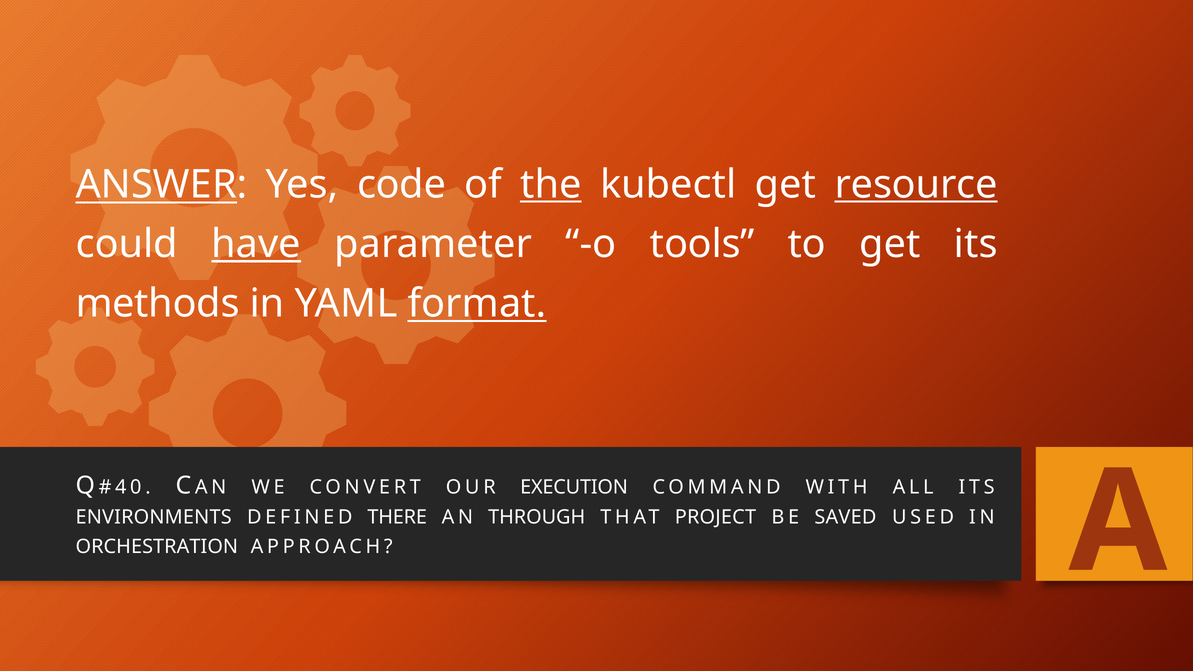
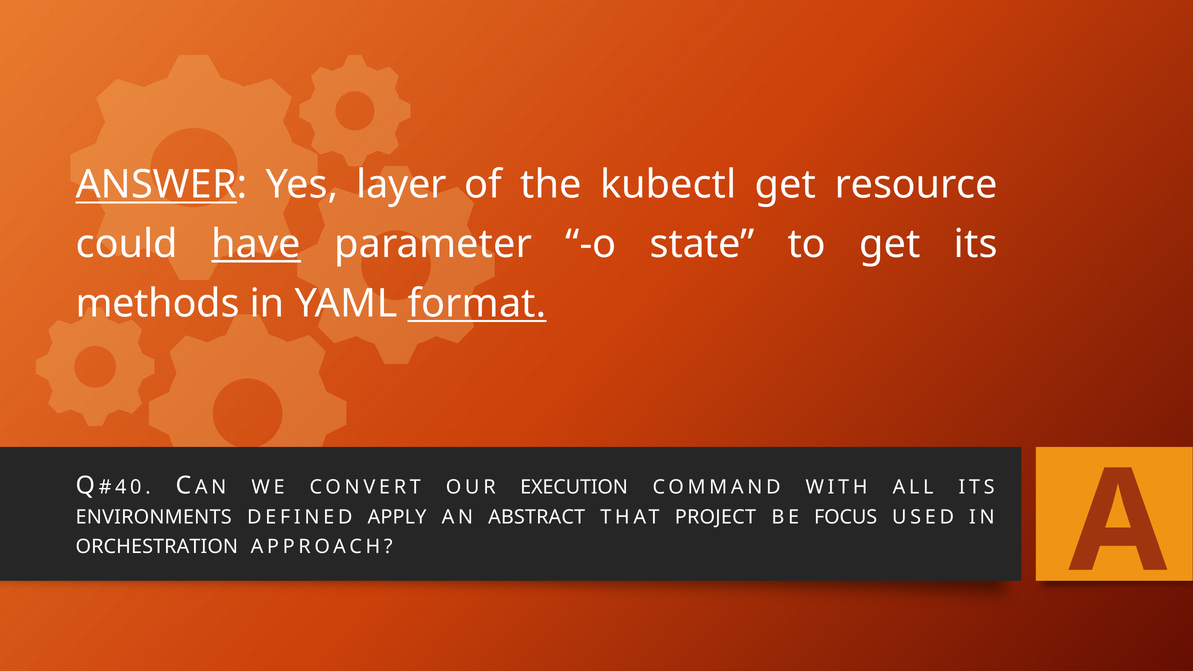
code: code -> layer
the underline: present -> none
resource underline: present -> none
tools: tools -> state
THERE: THERE -> APPLY
THROUGH: THROUGH -> ABSTRACT
SAVED: SAVED -> FOCUS
